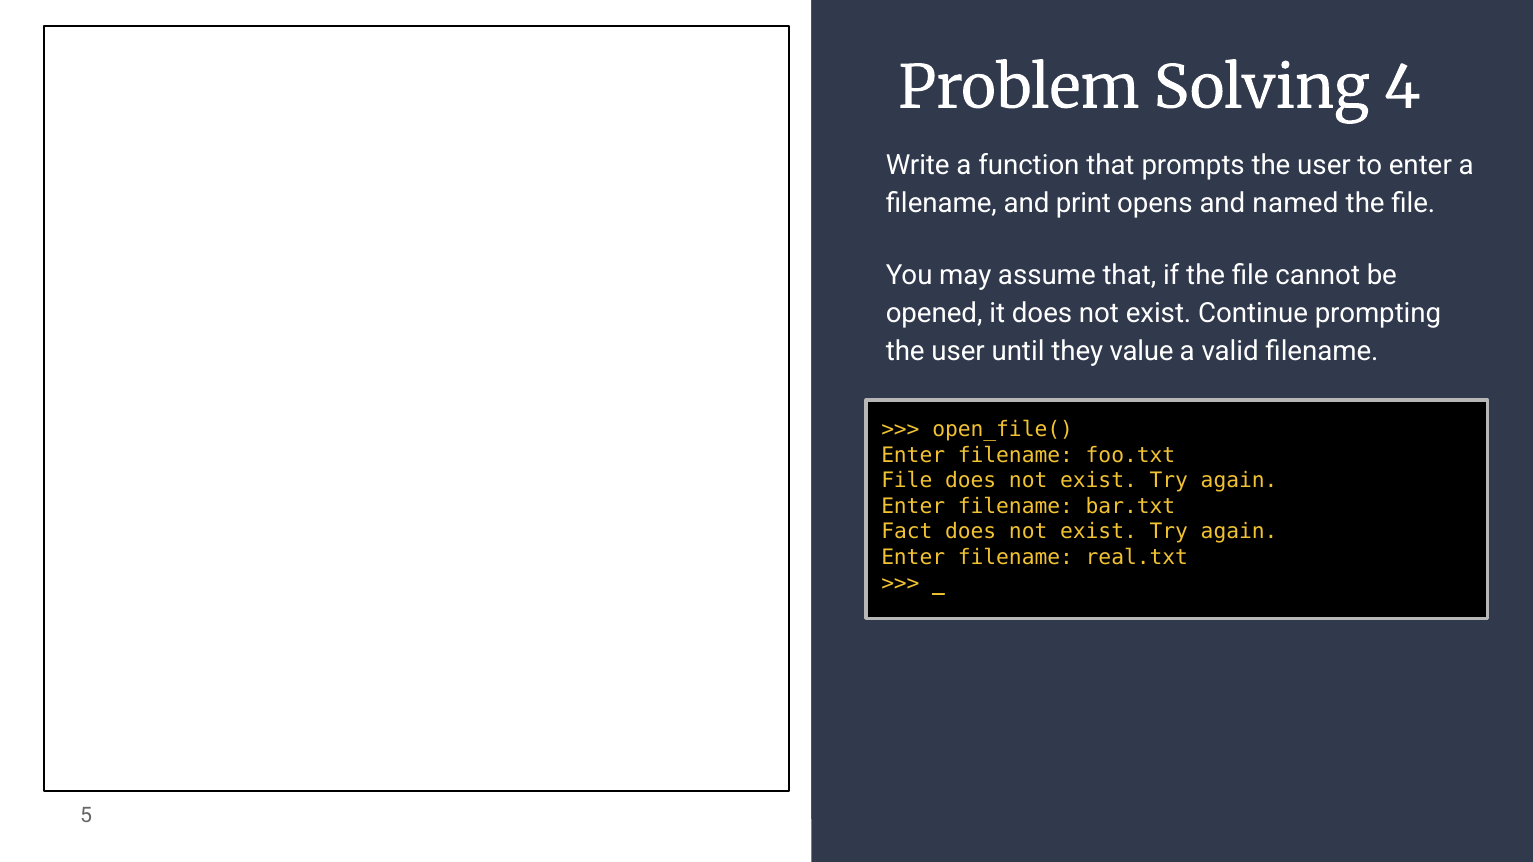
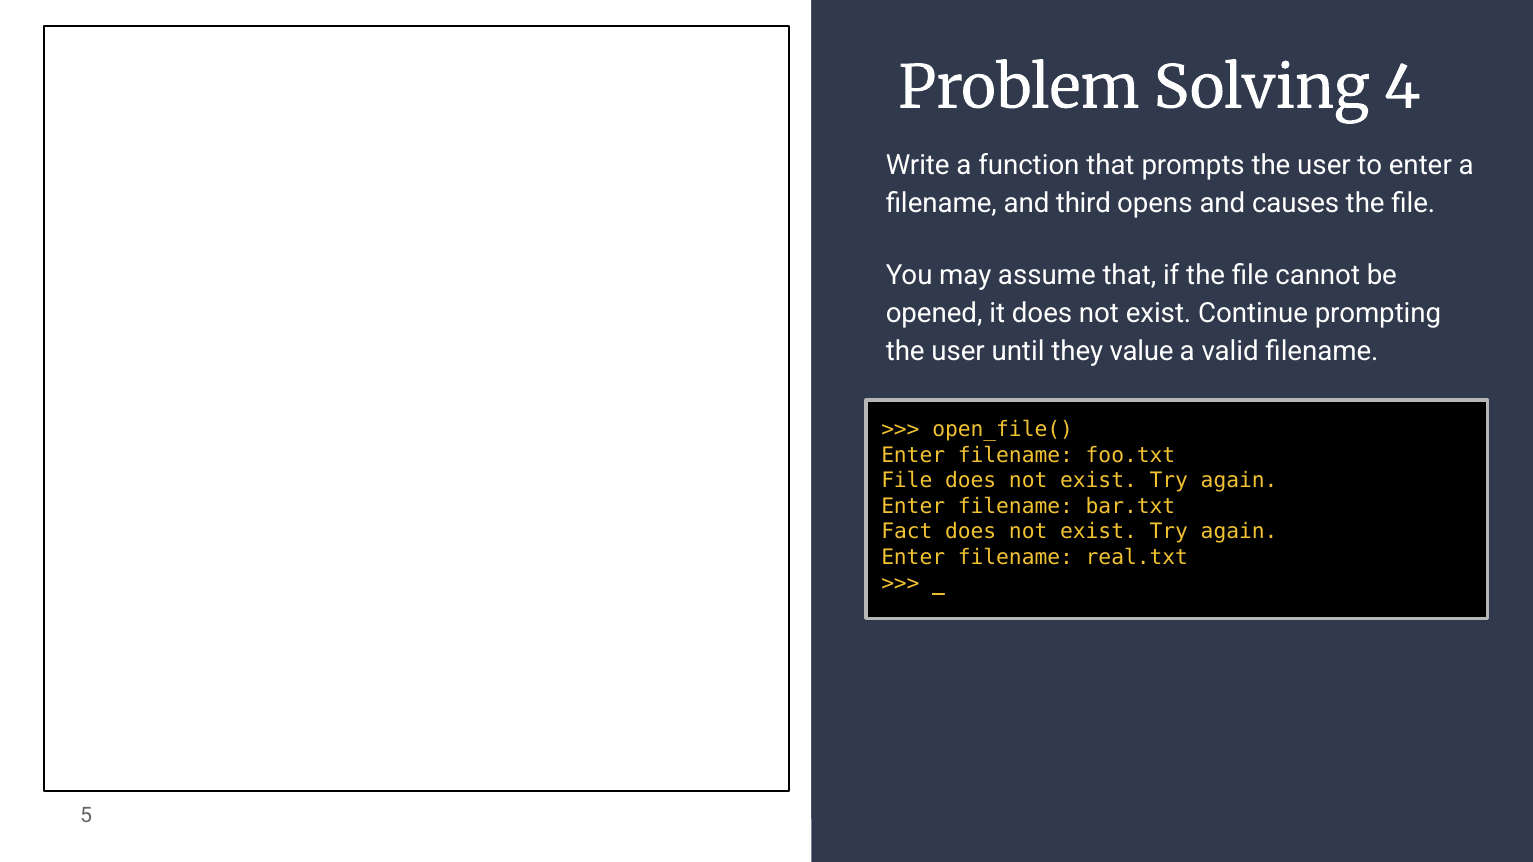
print: print -> third
named: named -> causes
